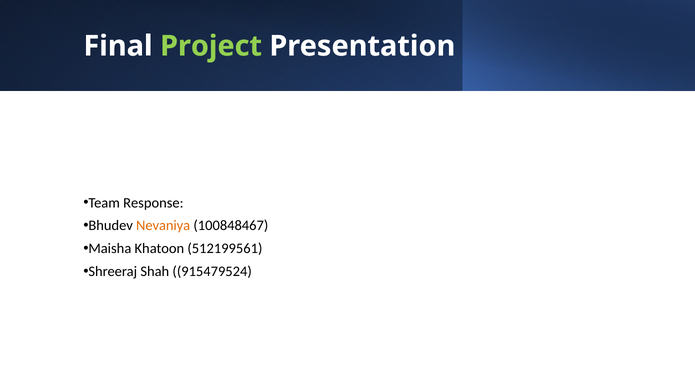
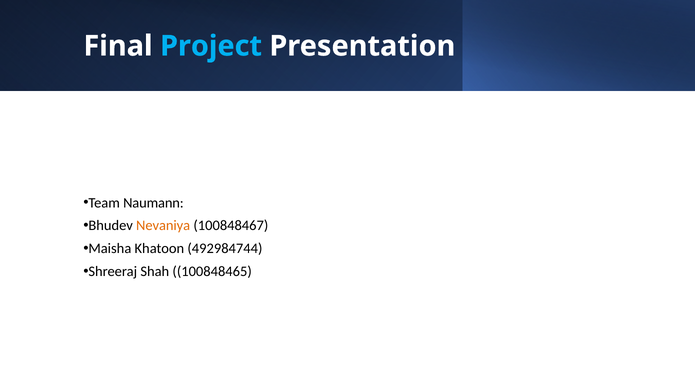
Project colour: light green -> light blue
Response: Response -> Naumann
512199561: 512199561 -> 492984744
915479524: 915479524 -> 100848465
